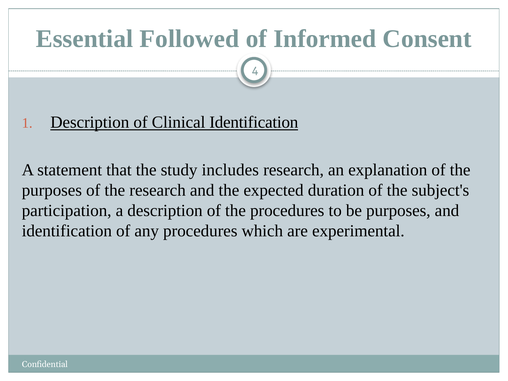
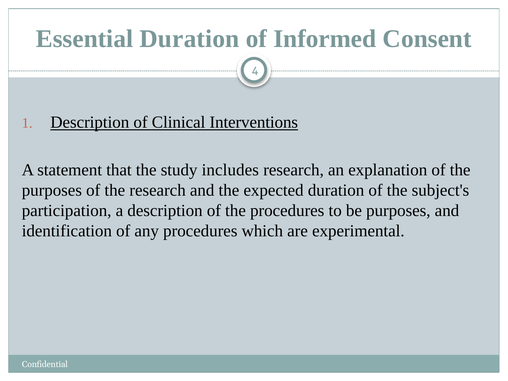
Essential Followed: Followed -> Duration
Clinical Identification: Identification -> Interventions
